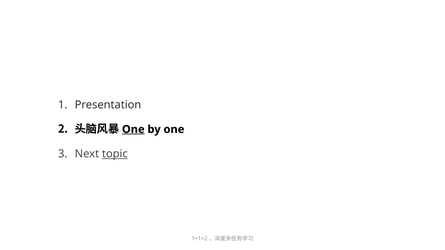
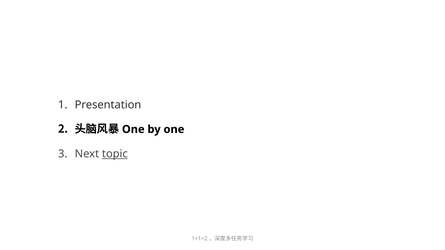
One at (133, 129) underline: present -> none
